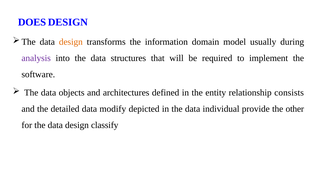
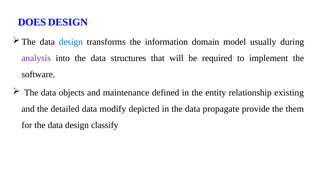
design at (71, 42) colour: orange -> blue
architectures: architectures -> maintenance
consists: consists -> existing
individual: individual -> propagate
other: other -> them
